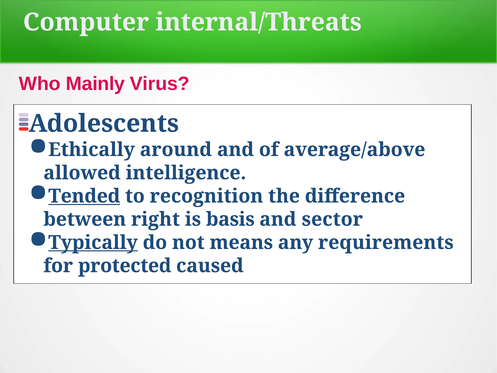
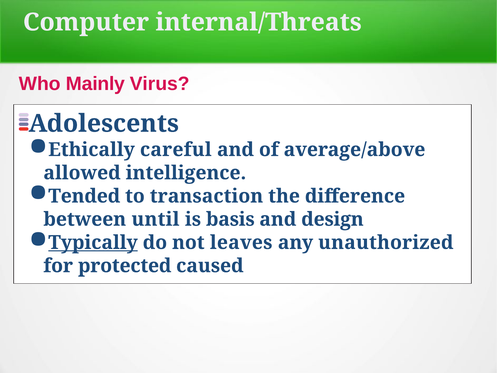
around: around -> careful
Tended underline: present -> none
recognition: recognition -> transaction
right: right -> until
sector: sector -> design
means: means -> leaves
requirements: requirements -> unauthorized
